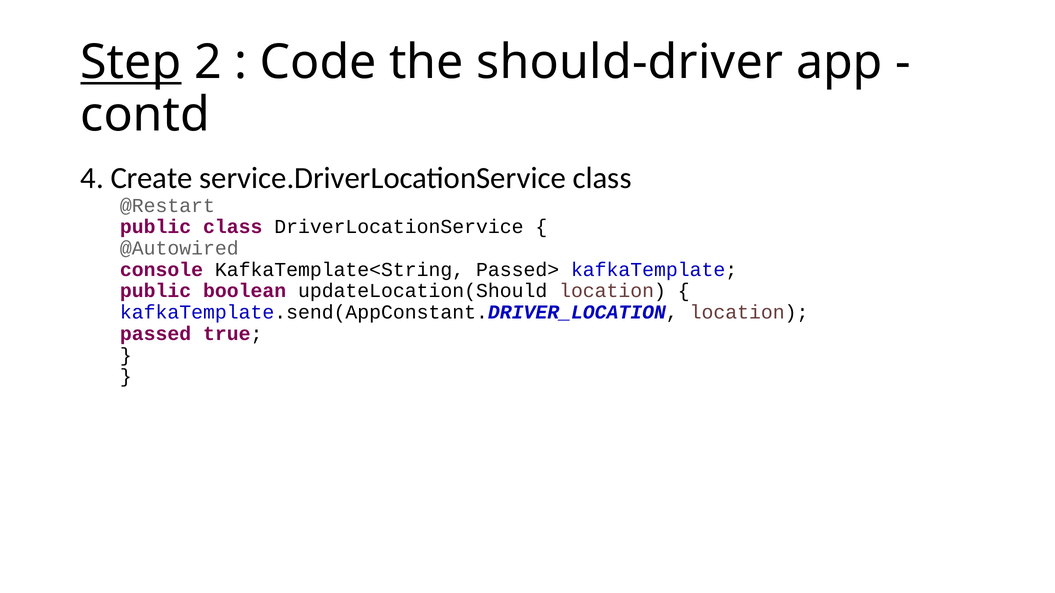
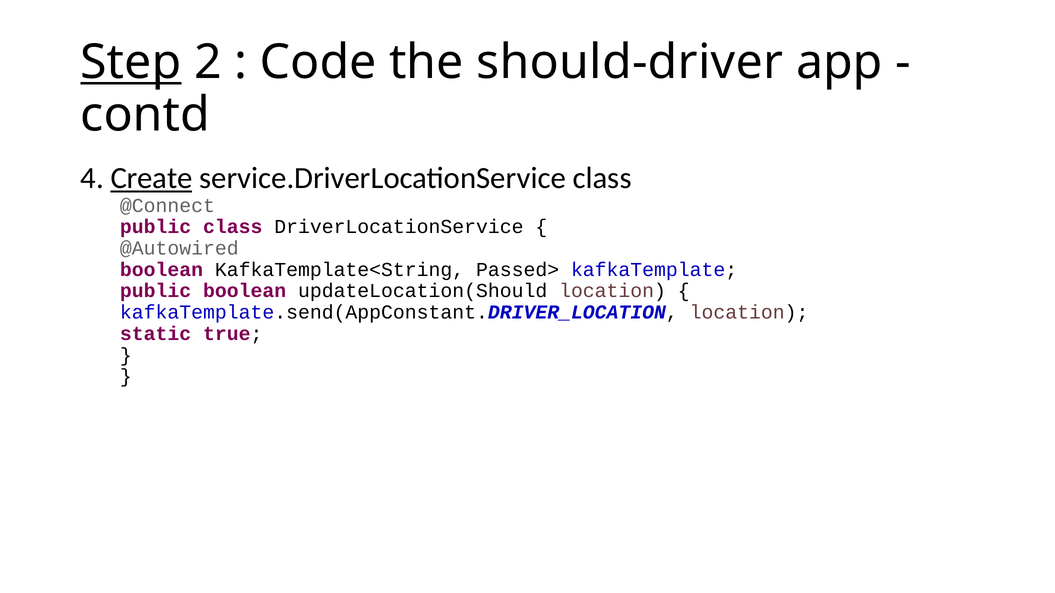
Create underline: none -> present
@Restart: @Restart -> @Connect
console at (162, 270): console -> boolean
passed: passed -> static
